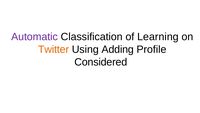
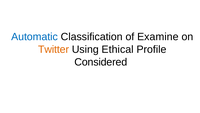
Automatic colour: purple -> blue
Learning: Learning -> Examine
Adding: Adding -> Ethical
